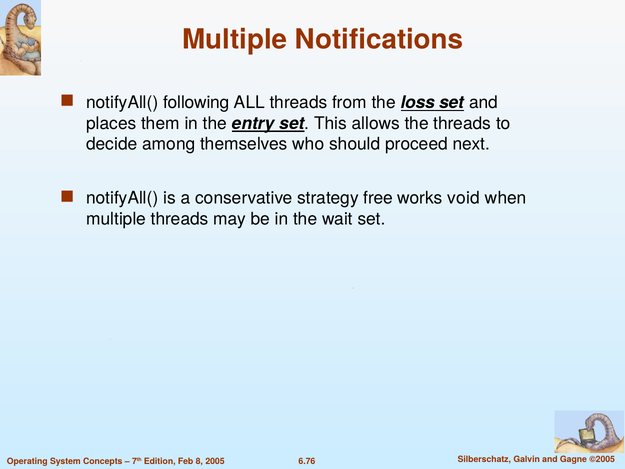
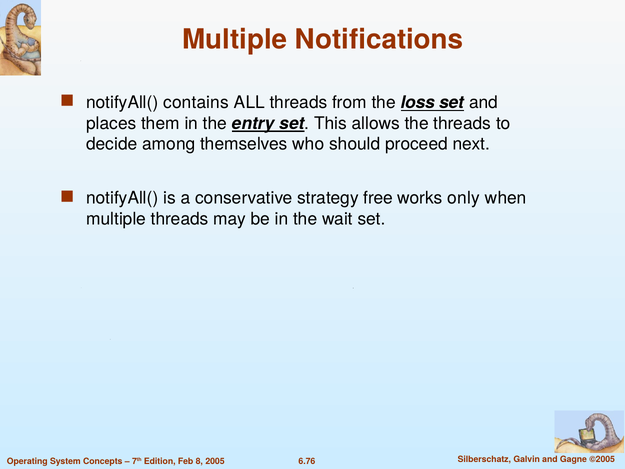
following: following -> contains
void: void -> only
